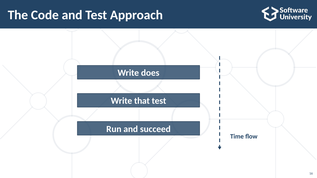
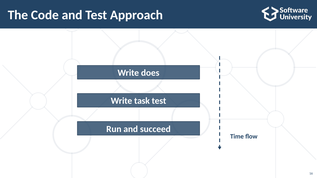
that: that -> task
